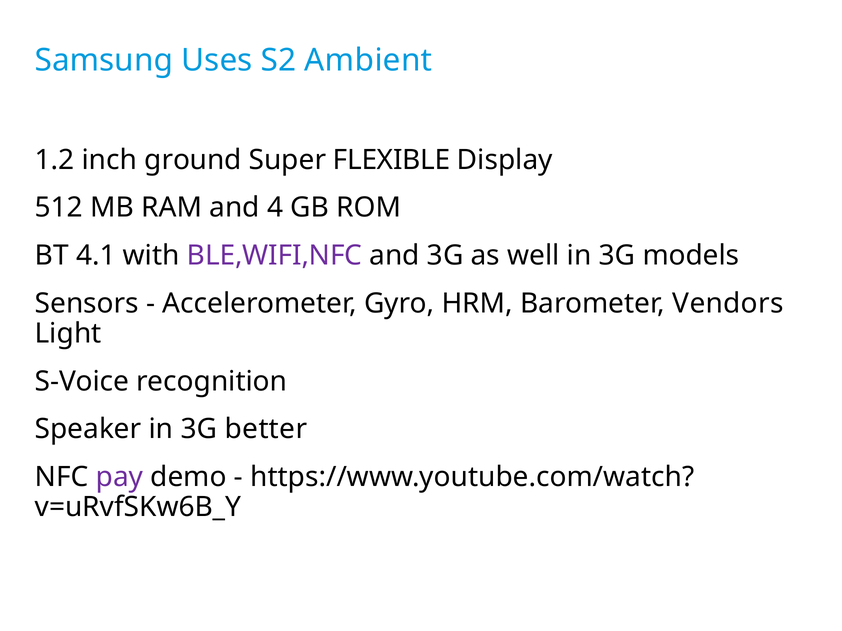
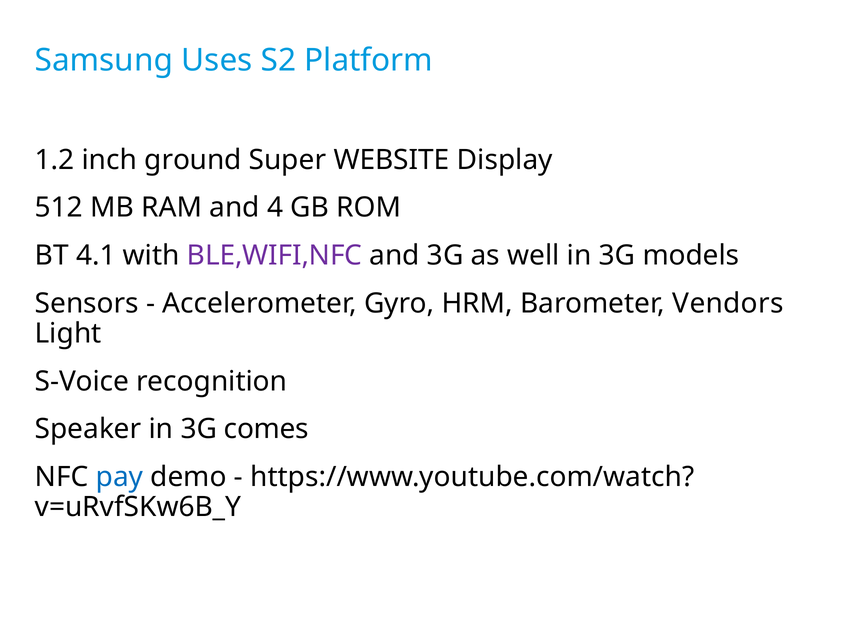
Ambient: Ambient -> Platform
FLEXIBLE: FLEXIBLE -> WEBSITE
better: better -> comes
pay colour: purple -> blue
